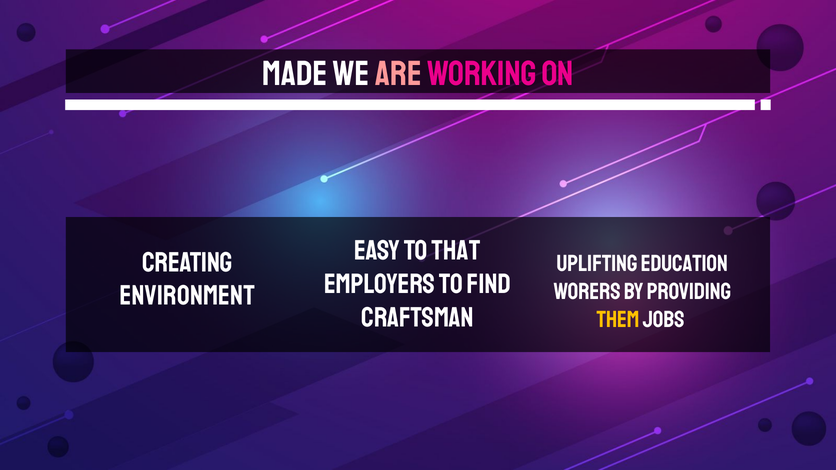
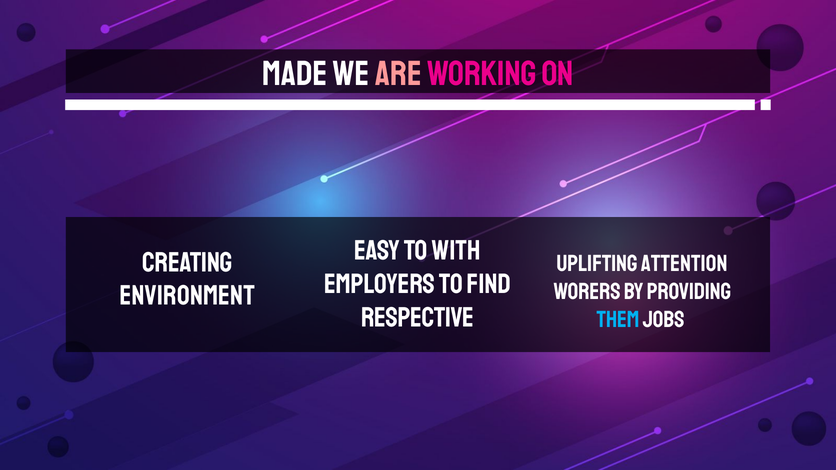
that: that -> with
education: education -> attention
craftsman: craftsman -> respective
them colour: yellow -> light blue
